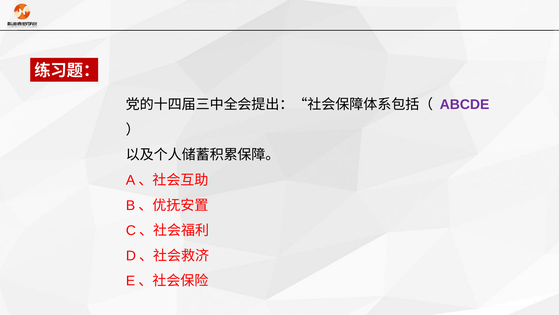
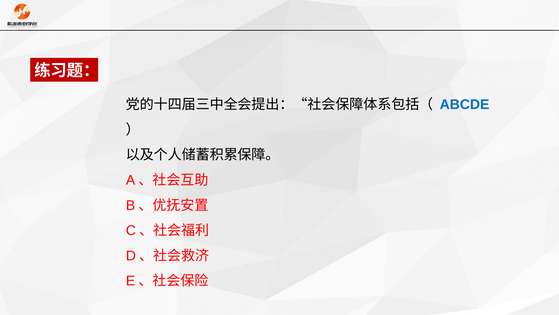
ABCDE colour: purple -> blue
